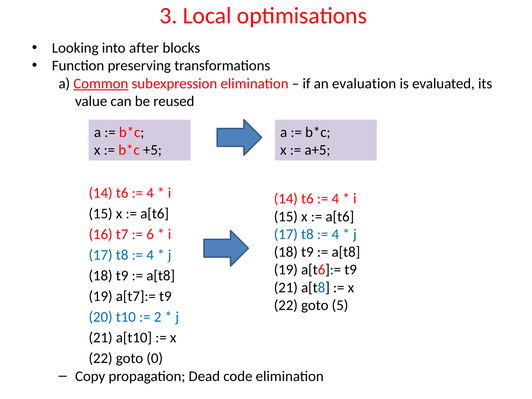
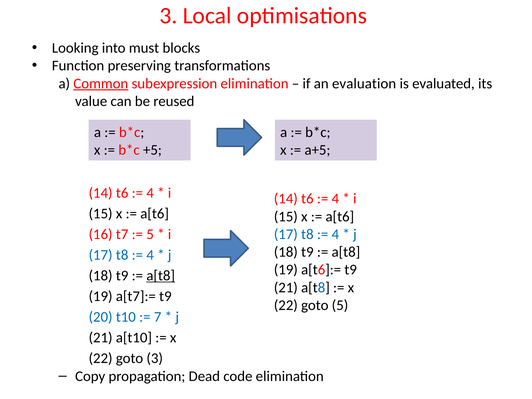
after: after -> must
6 at (150, 234): 6 -> 5
a[t8 at (161, 276) underline: none -> present
2: 2 -> 7
goto 0: 0 -> 3
